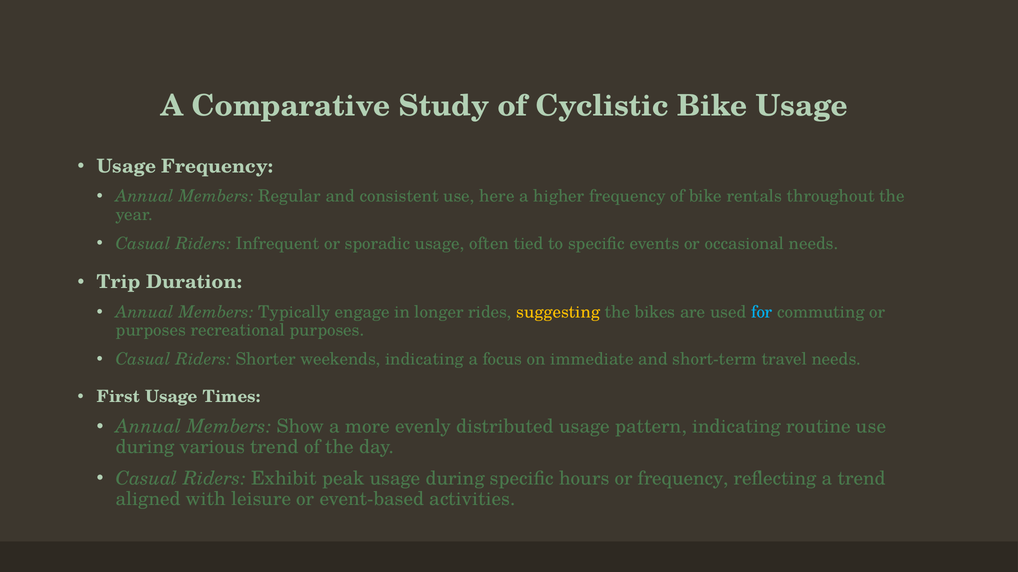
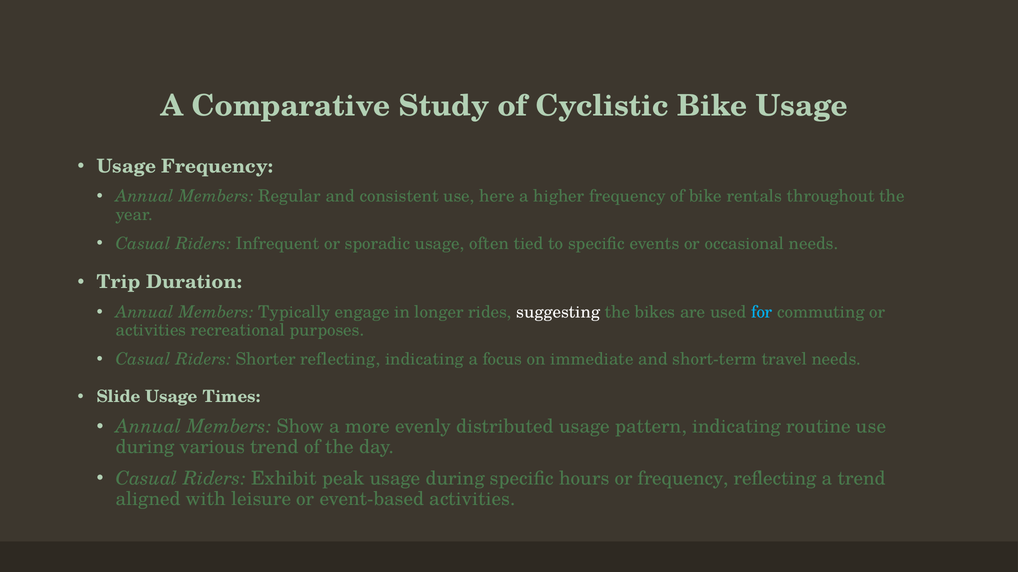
suggesting colour: yellow -> white
purposes at (151, 331): purposes -> activities
Shorter weekends: weekends -> reflecting
First: First -> Slide
